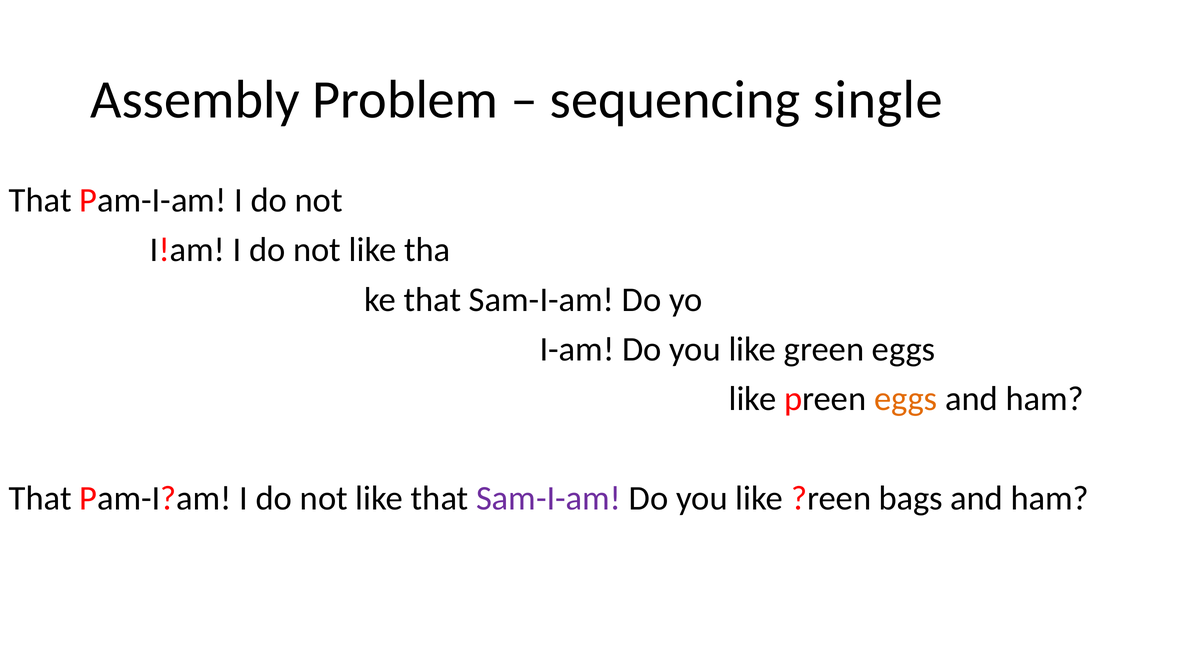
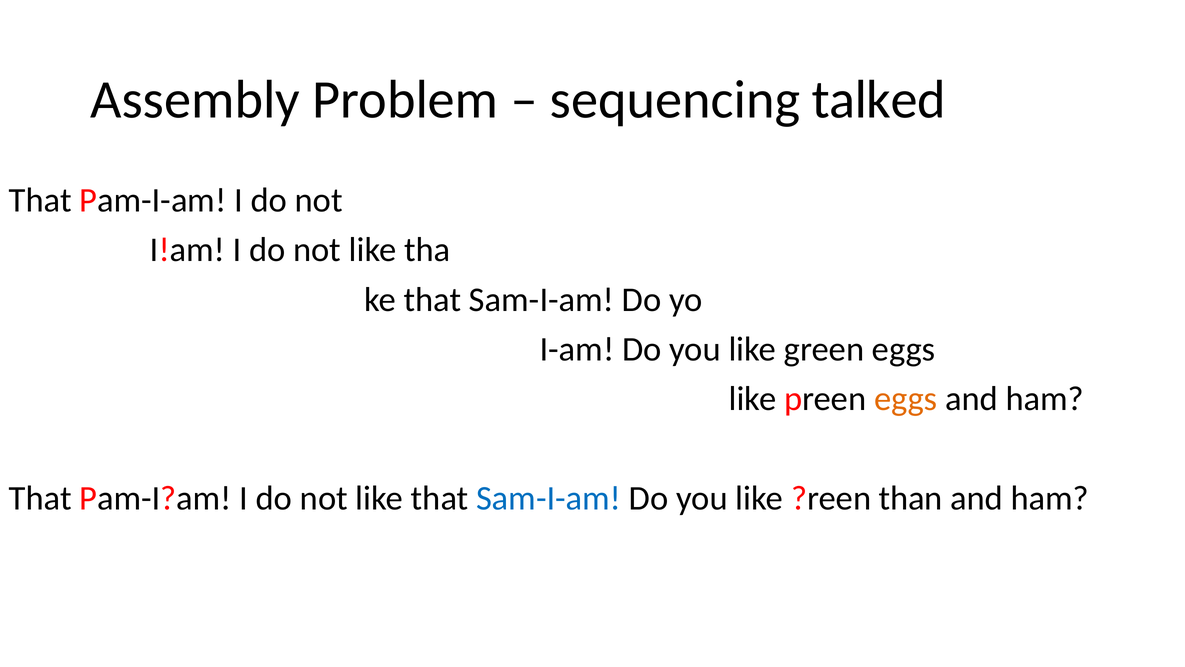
single: single -> talked
Sam-I-am at (549, 498) colour: purple -> blue
bags: bags -> than
